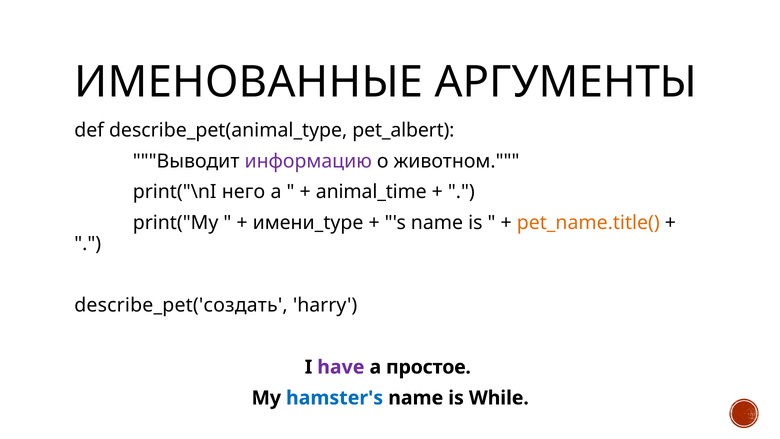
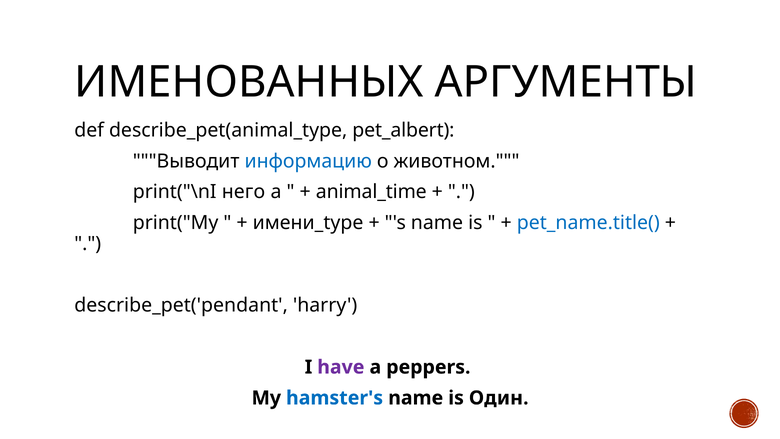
ИМЕНОВАННЫЕ: ИМЕНОВАННЫЕ -> ИМЕНОВАННЫХ
информацию colour: purple -> blue
pet_name.title( colour: orange -> blue
describe_pet('создать: describe_pet('создать -> describe_pet('pendant
простое: простое -> peppers
While: While -> Один
